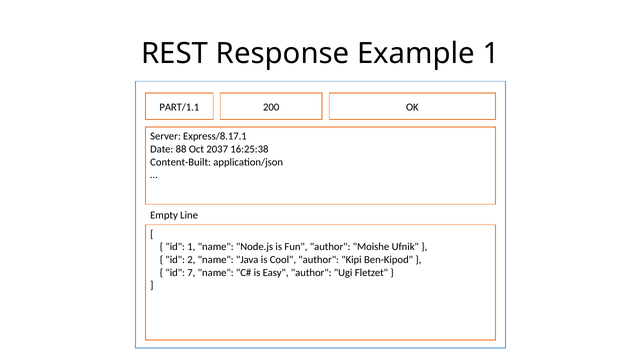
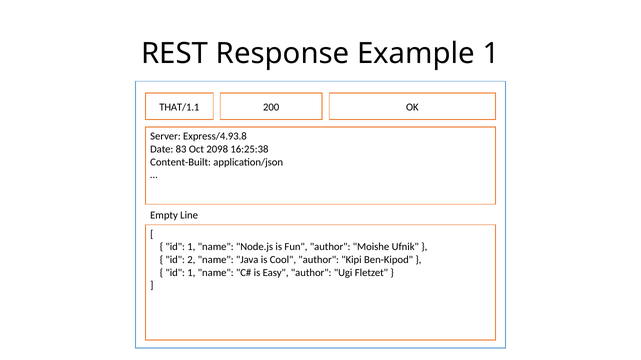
PART/1.1: PART/1.1 -> THAT/1.1
Express/8.17.1: Express/8.17.1 -> Express/4.93.8
88: 88 -> 83
2037: 2037 -> 2098
7 at (191, 273): 7 -> 1
